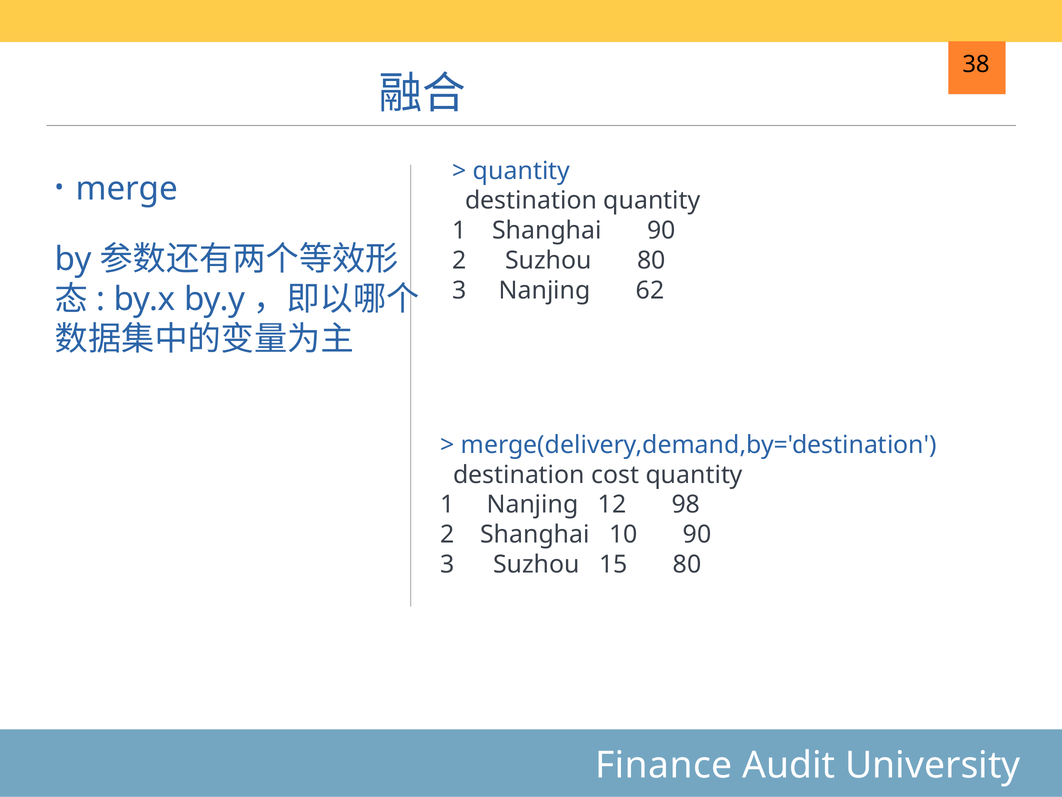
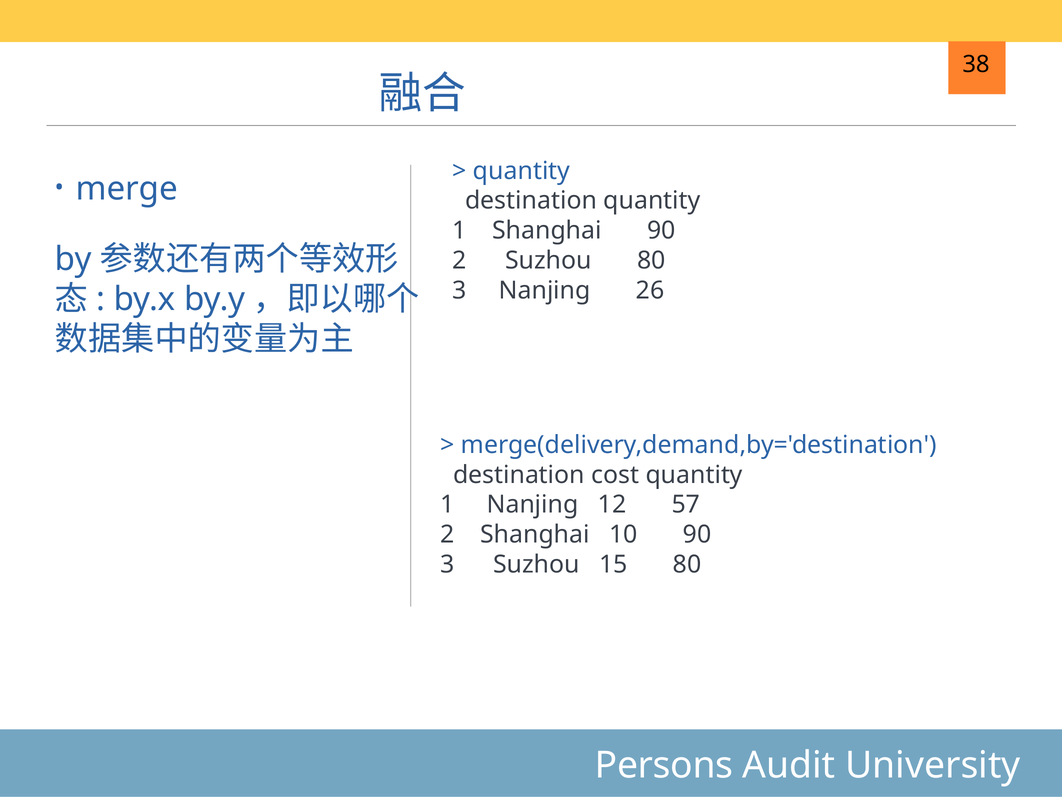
62: 62 -> 26
98: 98 -> 57
Finance: Finance -> Persons
